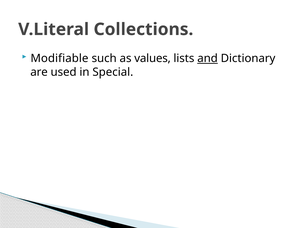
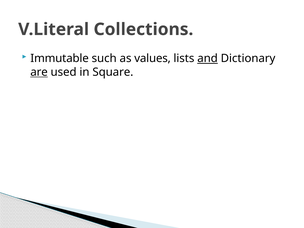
Modifiable: Modifiable -> Immutable
are underline: none -> present
Special: Special -> Square
